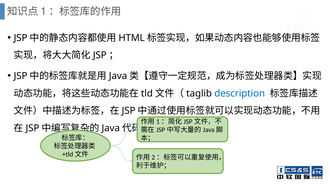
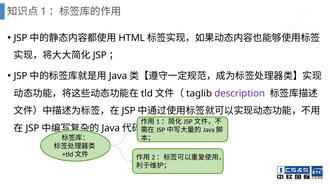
description colour: blue -> purple
